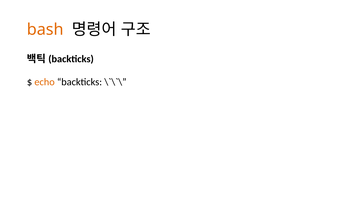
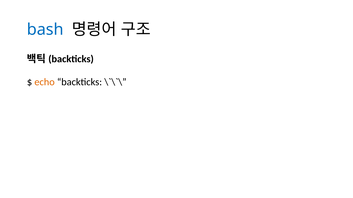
bash colour: orange -> blue
